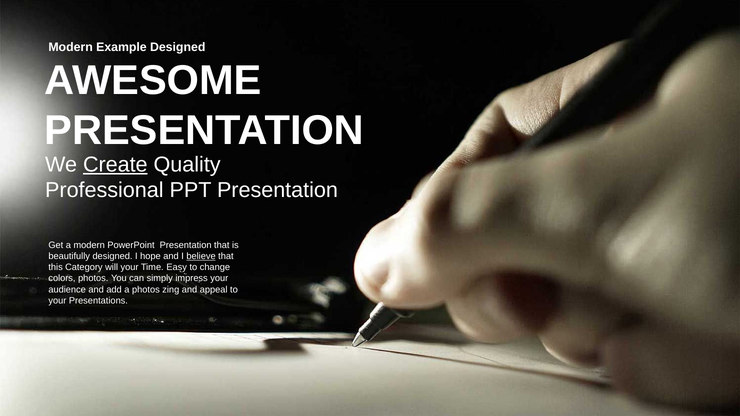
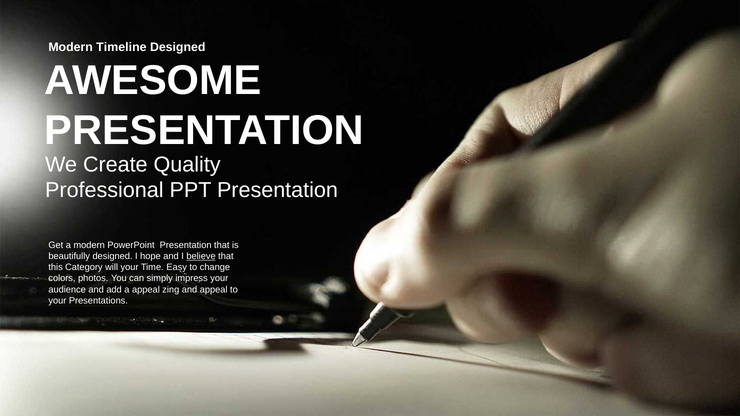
Example: Example -> Timeline
Create underline: present -> none
a photos: photos -> appeal
